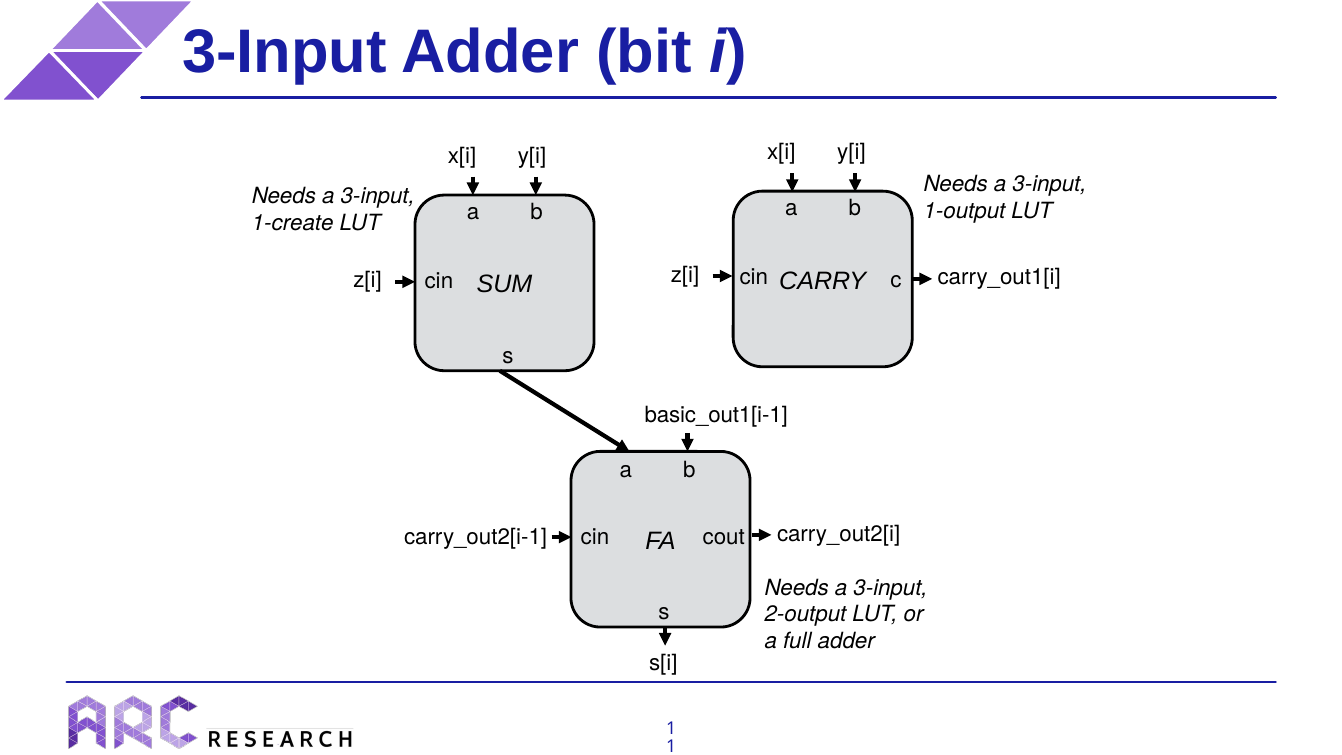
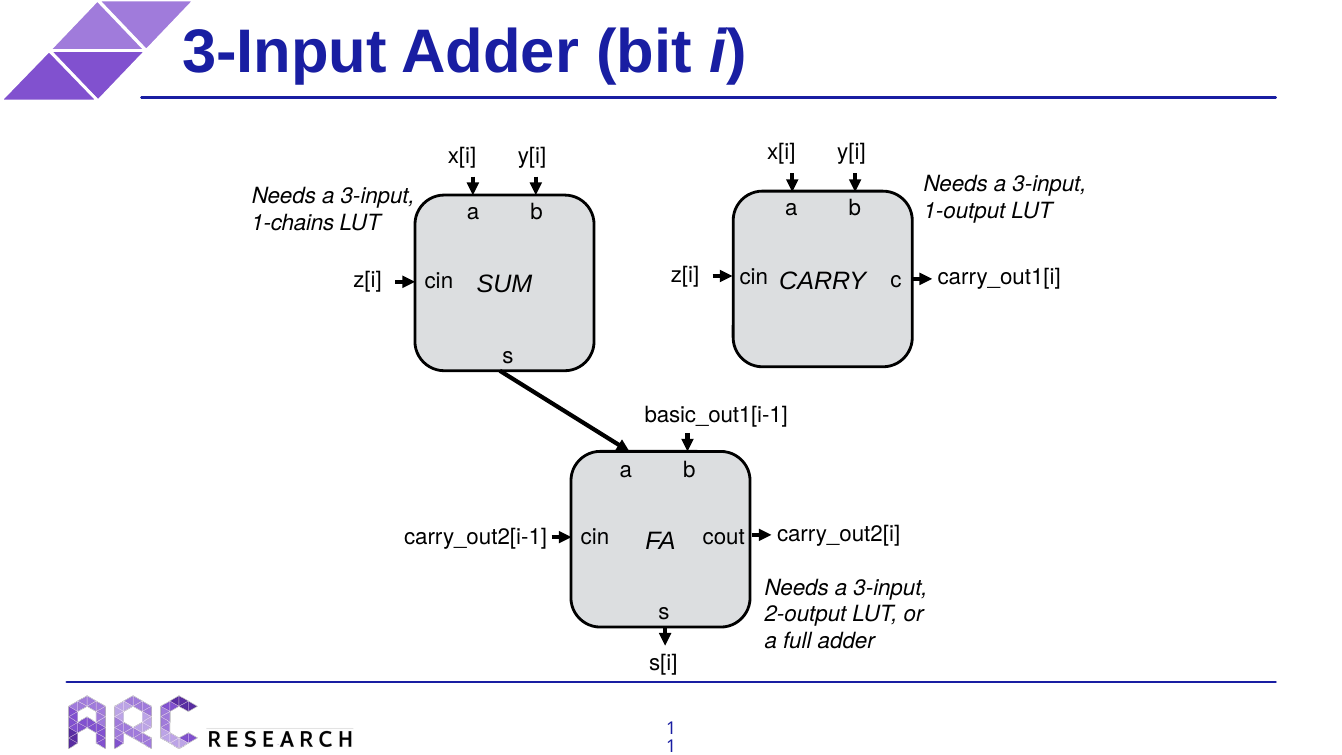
1-create: 1-create -> 1-chains
